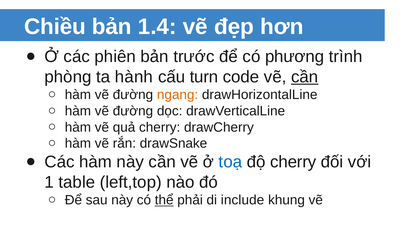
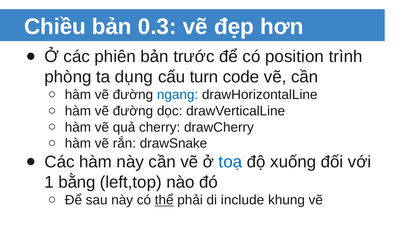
1.4: 1.4 -> 0.3
phương: phương -> position
hành: hành -> dụng
cần at (305, 77) underline: present -> none
ngang colour: orange -> blue
độ cherry: cherry -> xuống
table: table -> bằng
